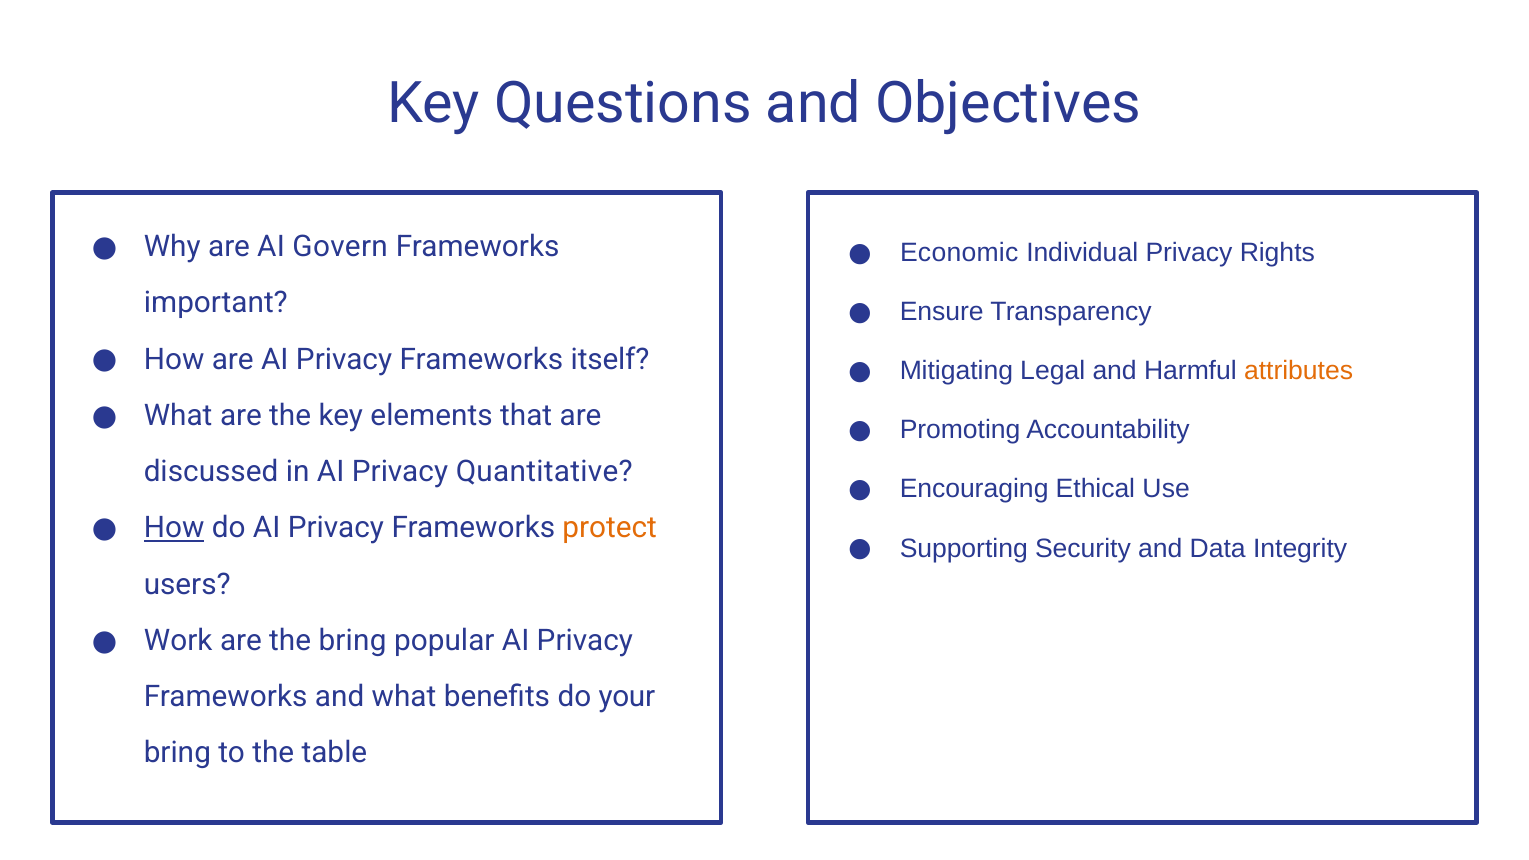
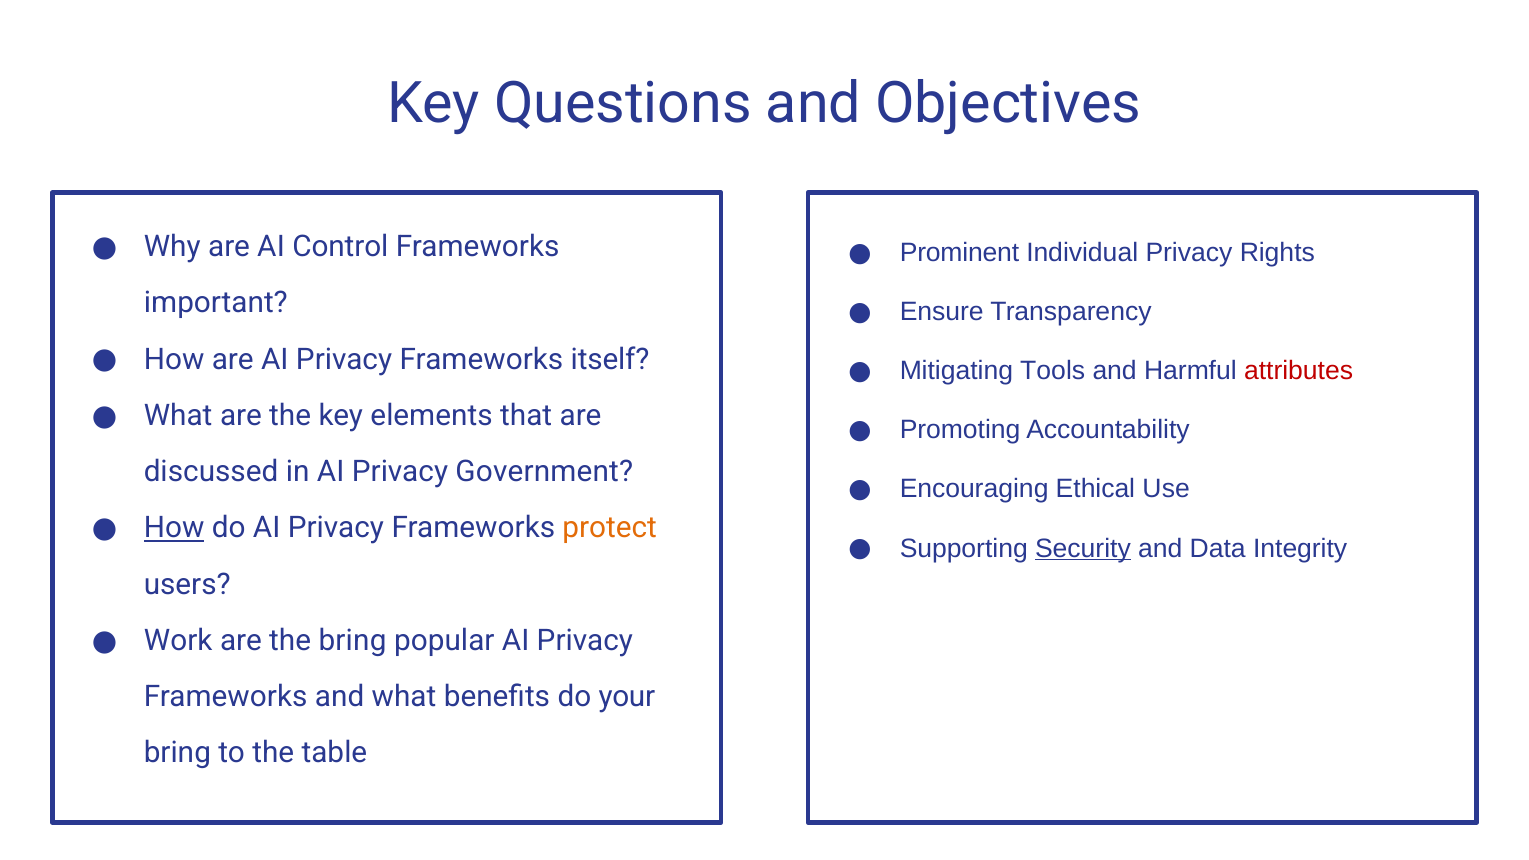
Govern: Govern -> Control
Economic: Economic -> Prominent
Legal: Legal -> Tools
attributes colour: orange -> red
Quantitative: Quantitative -> Government
Security underline: none -> present
